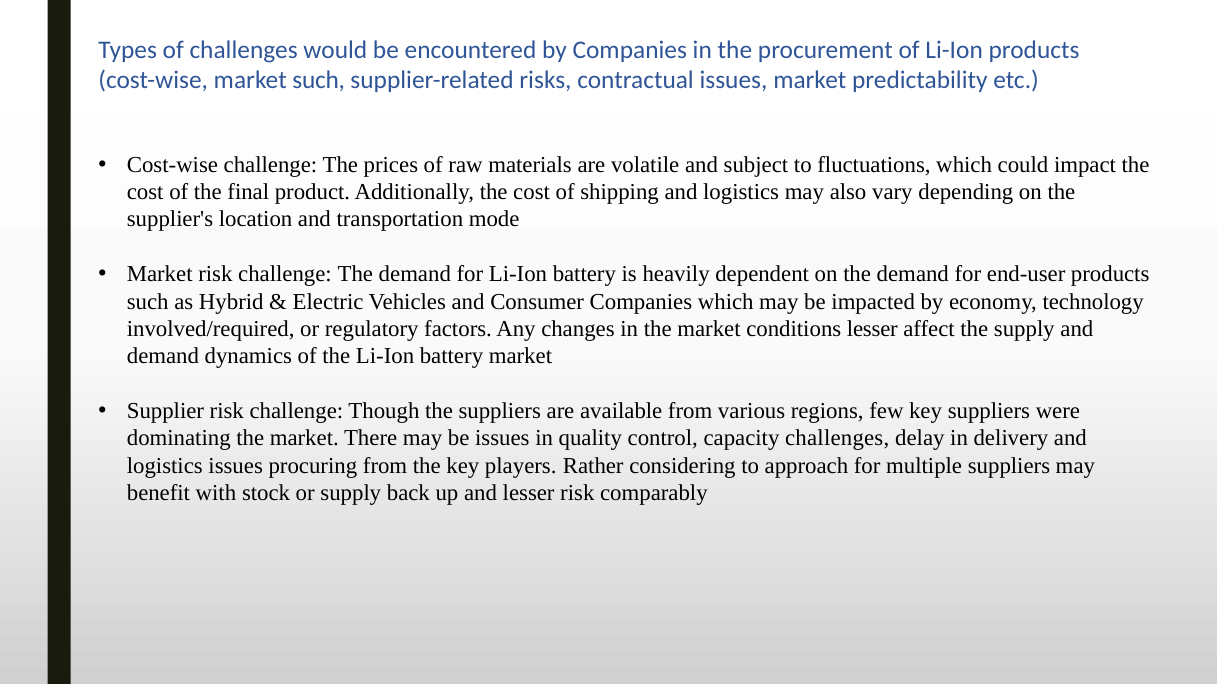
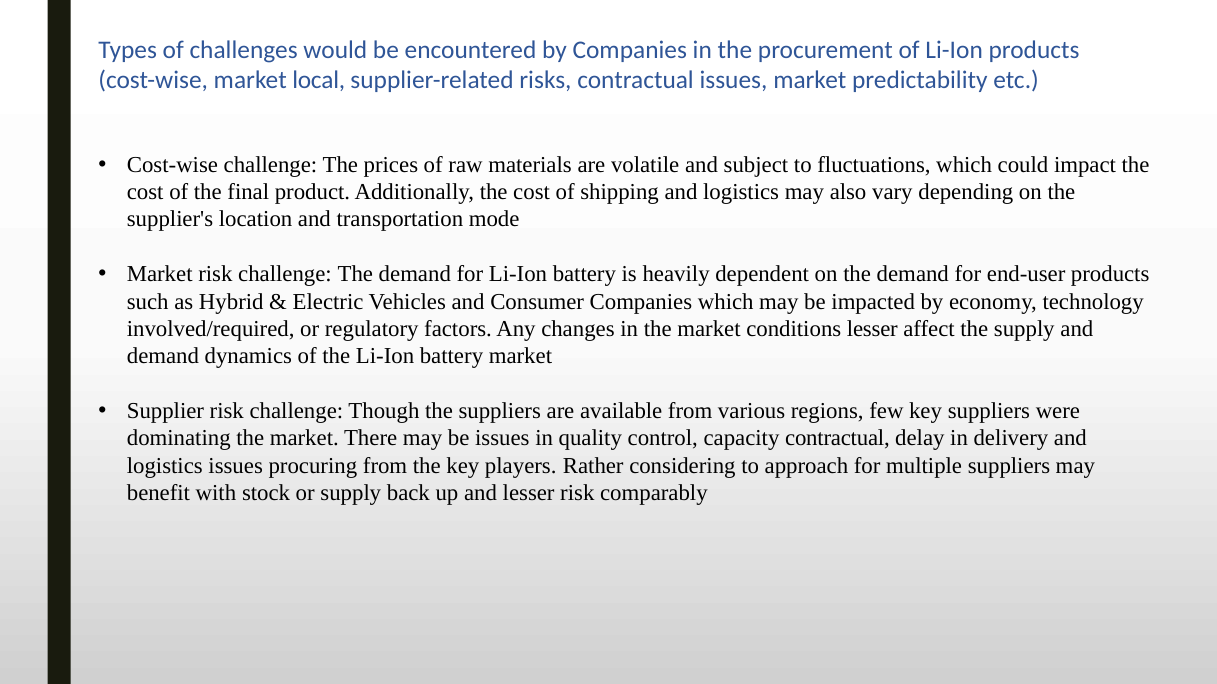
market such: such -> local
capacity challenges: challenges -> contractual
